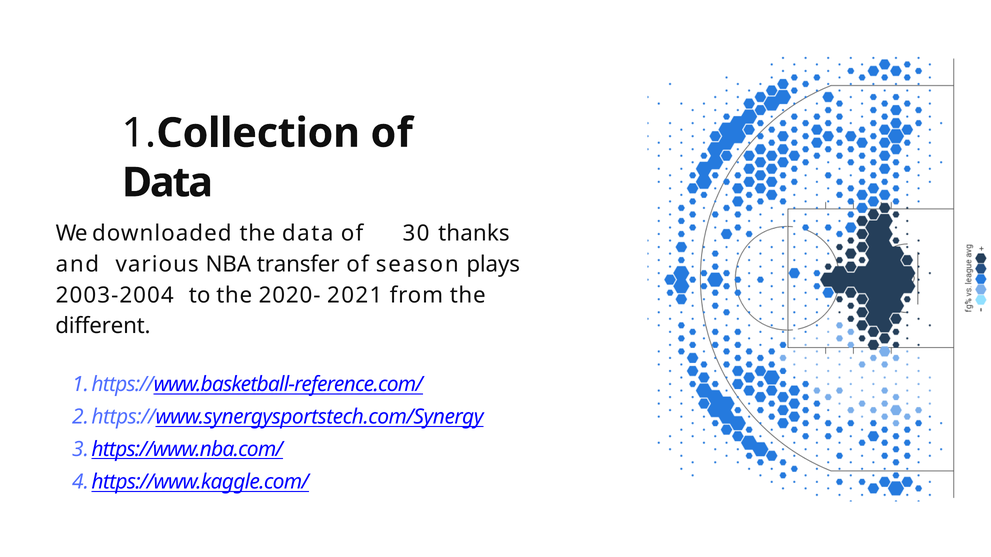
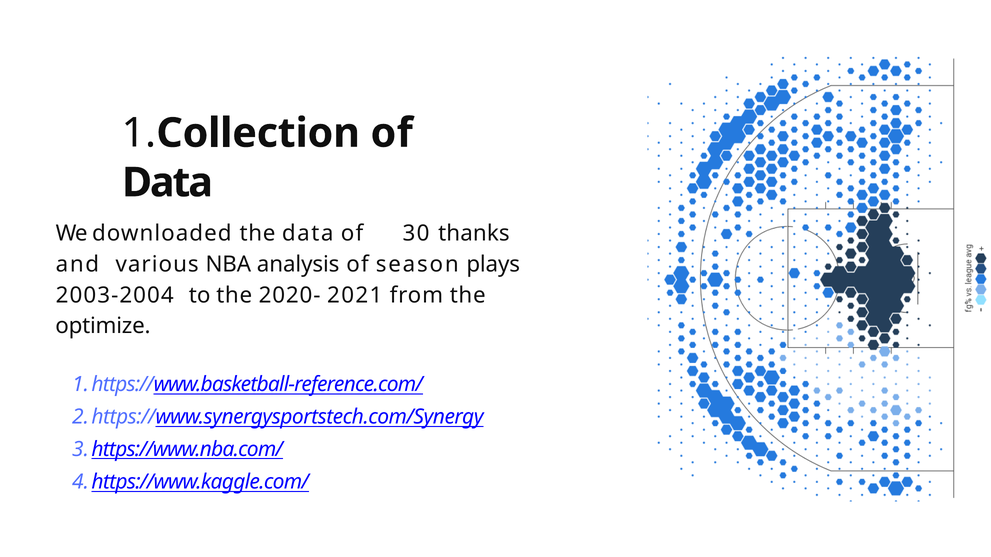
transfer: transfer -> analysis
different: different -> optimize
